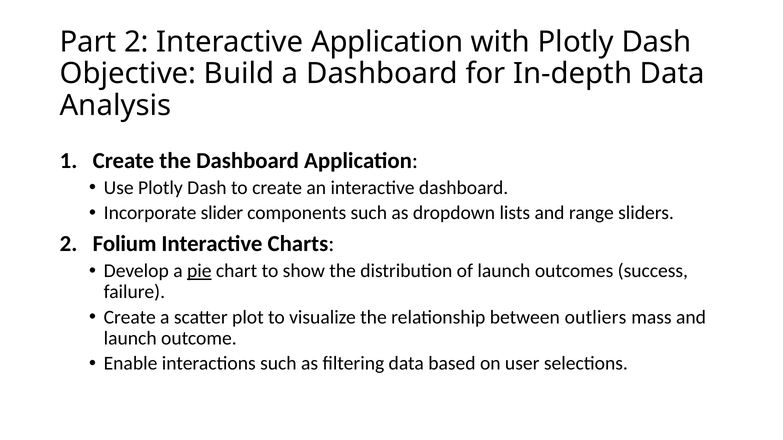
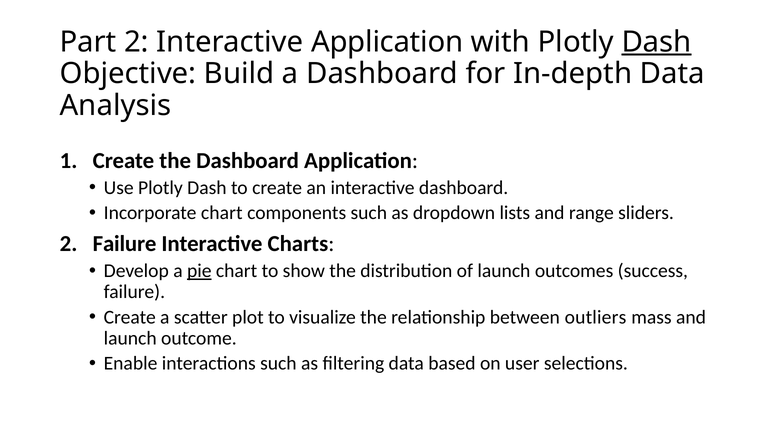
Dash at (657, 42) underline: none -> present
Incorporate slider: slider -> chart
2 Folium: Folium -> Failure
